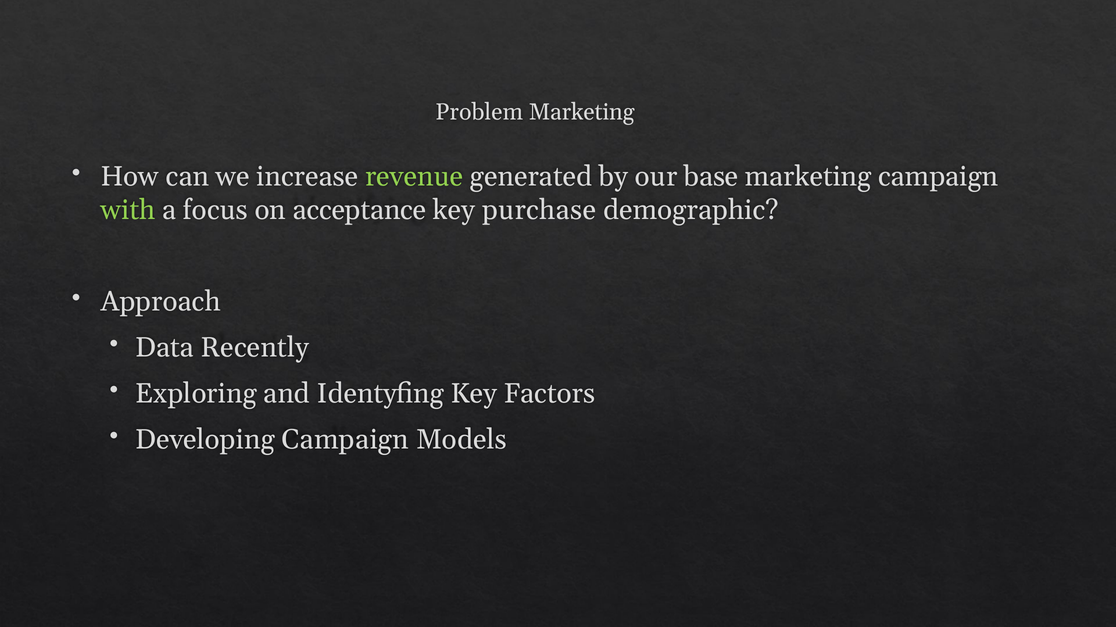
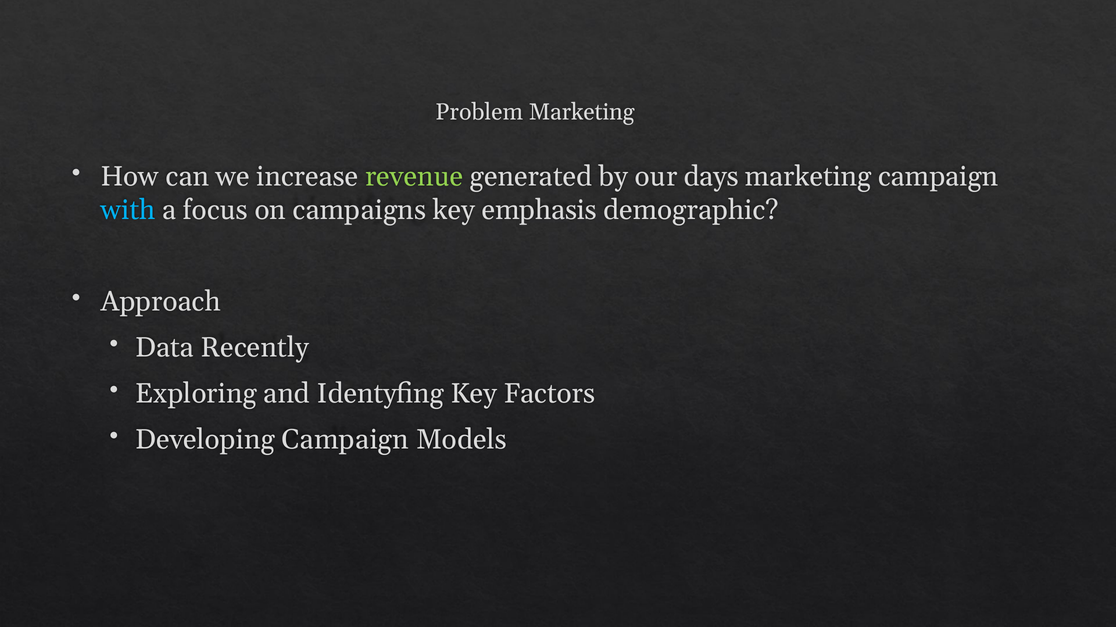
base: base -> days
with colour: light green -> light blue
acceptance: acceptance -> campaigns
purchase: purchase -> emphasis
